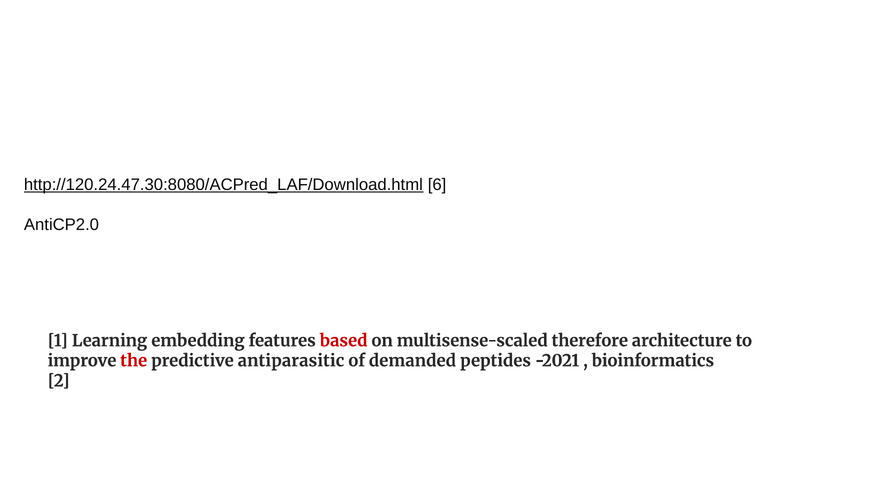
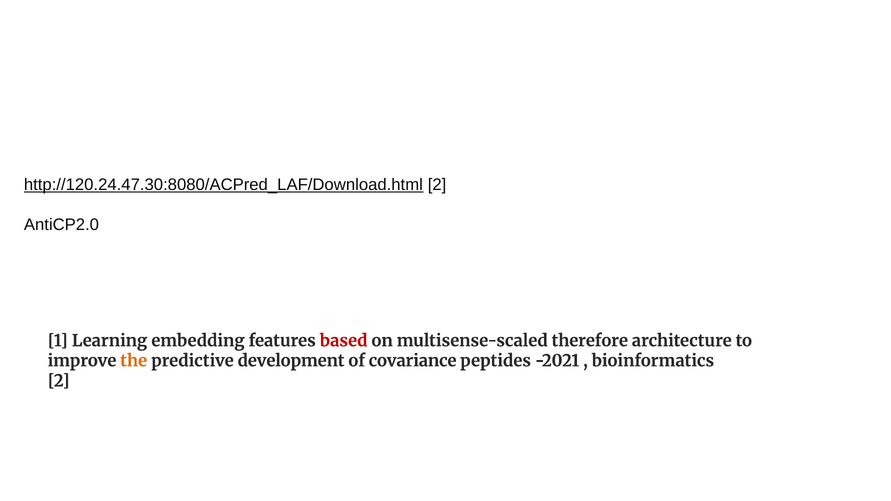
http://120.24.47.30:8080/ACPred_LAF/Download.html 6: 6 -> 2
the colour: red -> orange
antiparasitic: antiparasitic -> development
demanded: demanded -> covariance
